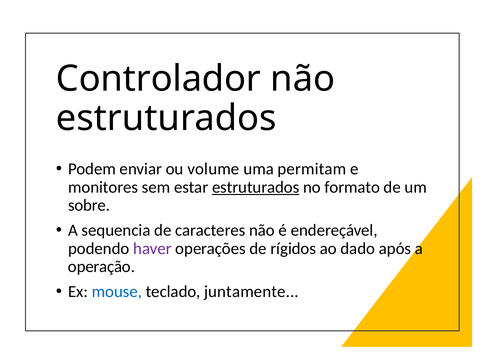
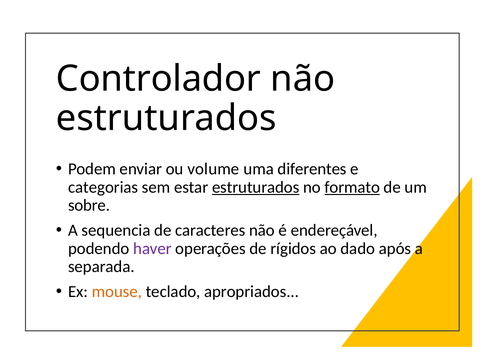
permitam: permitam -> diferentes
monitores: monitores -> categorias
formato underline: none -> present
operação: operação -> separada
mouse colour: blue -> orange
juntamente: juntamente -> apropriados
